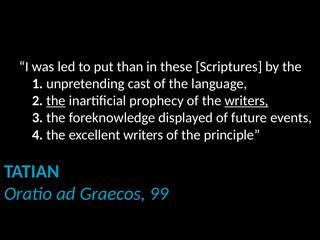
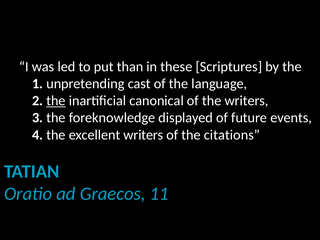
prophecy: prophecy -> canonical
writers at (247, 101) underline: present -> none
principle: principle -> citations
99: 99 -> 11
